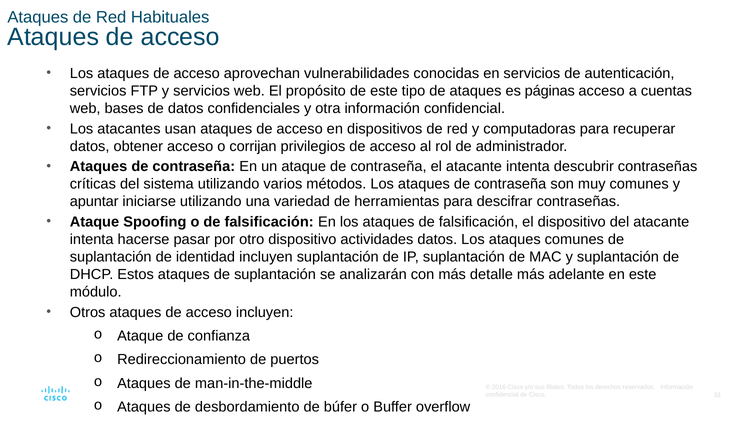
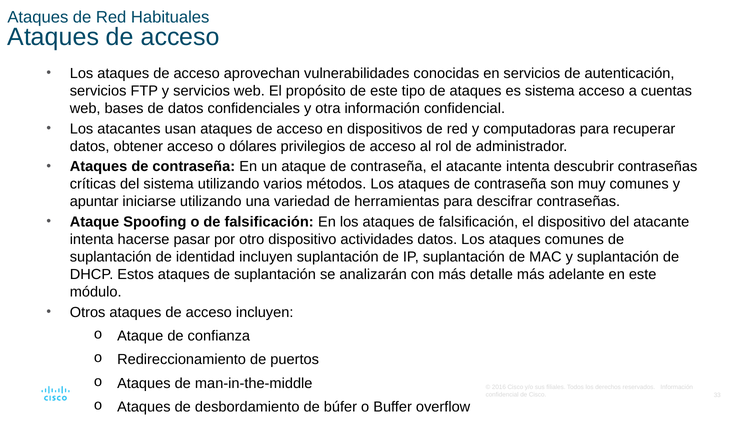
es páginas: páginas -> sistema
corrijan: corrijan -> dólares
